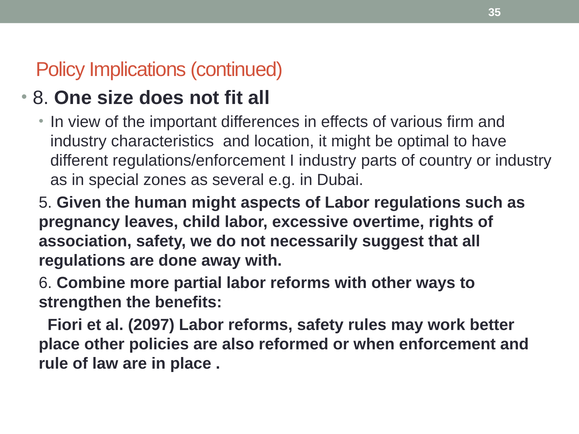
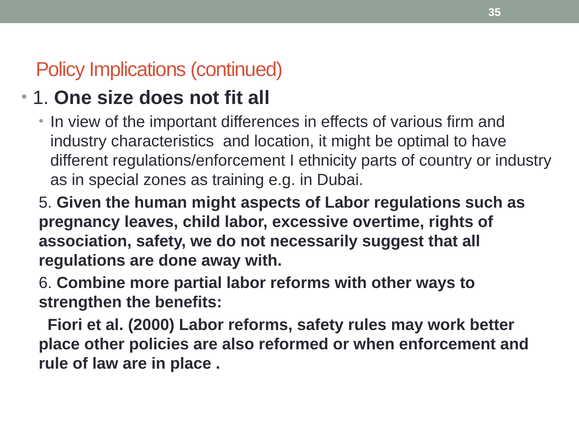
8: 8 -> 1
I industry: industry -> ethnicity
several: several -> training
2097: 2097 -> 2000
